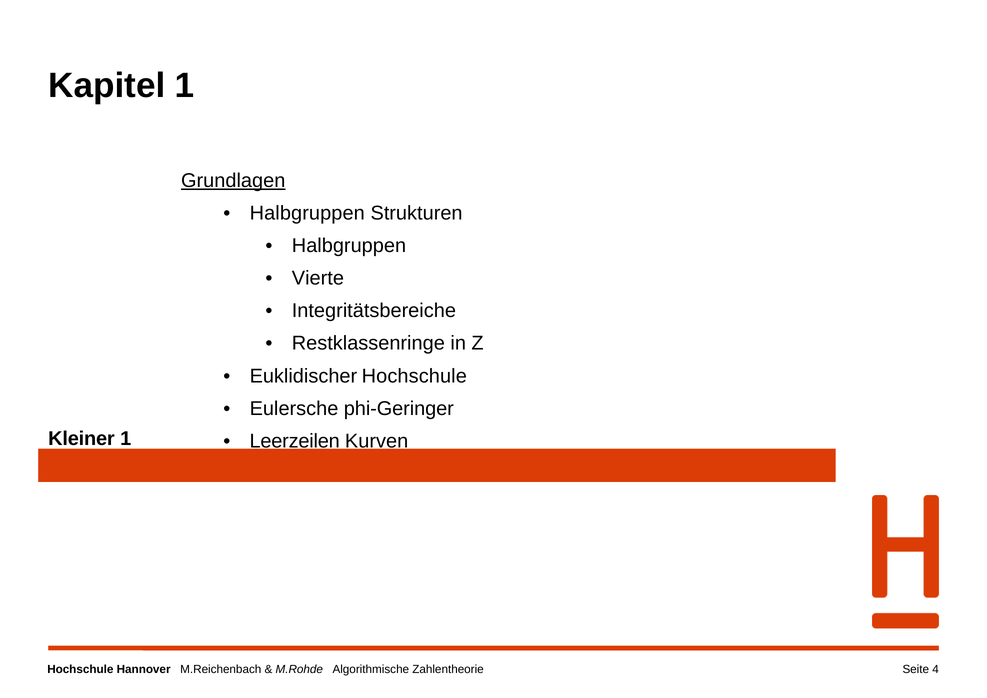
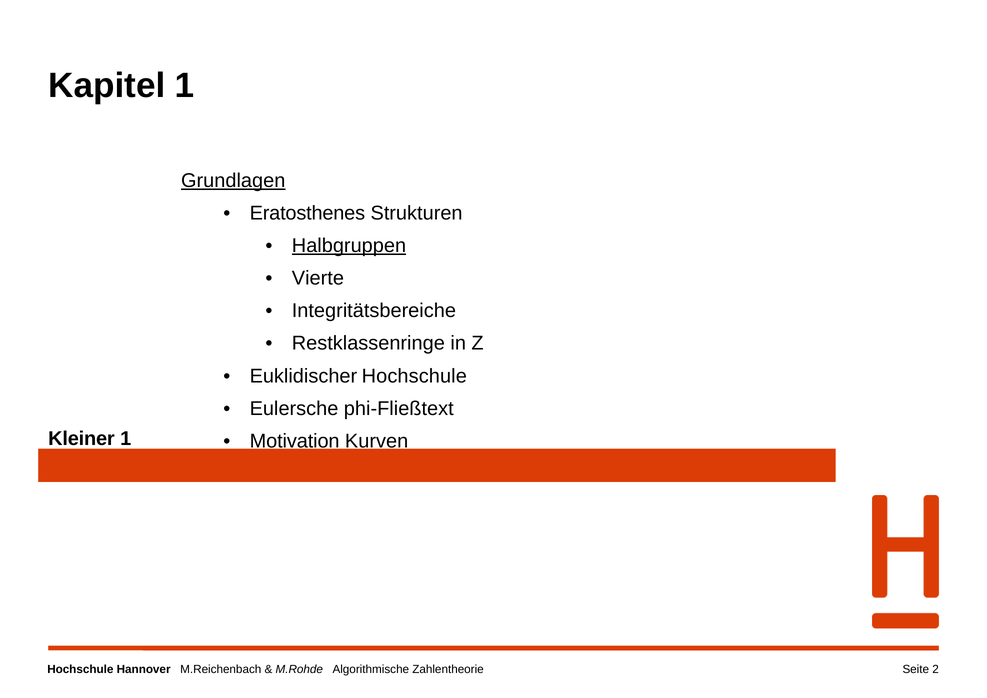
Halbgruppen at (307, 213): Halbgruppen -> Eratosthenes
Halbgruppen at (349, 246) underline: none -> present
phi-Geringer: phi-Geringer -> phi-Fließtext
Leerzeilen: Leerzeilen -> Motivation
4: 4 -> 2
